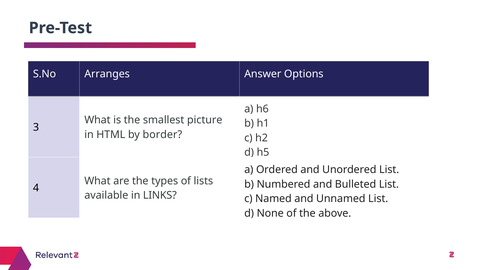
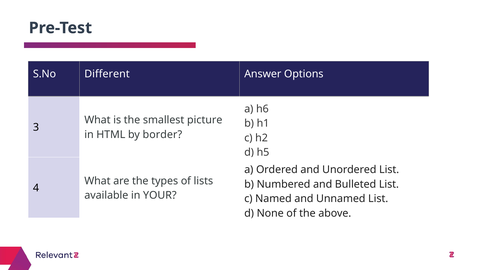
Arranges: Arranges -> Different
LINKS: LINKS -> YOUR
